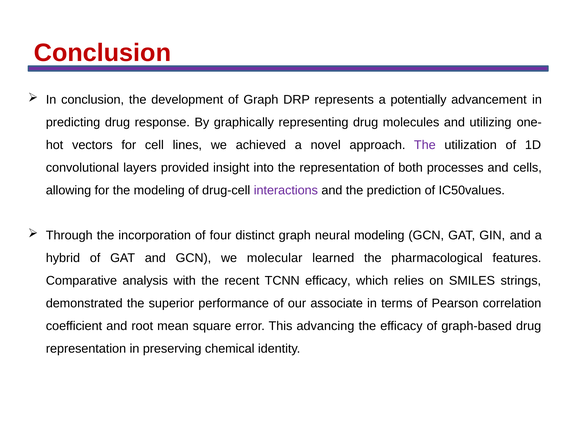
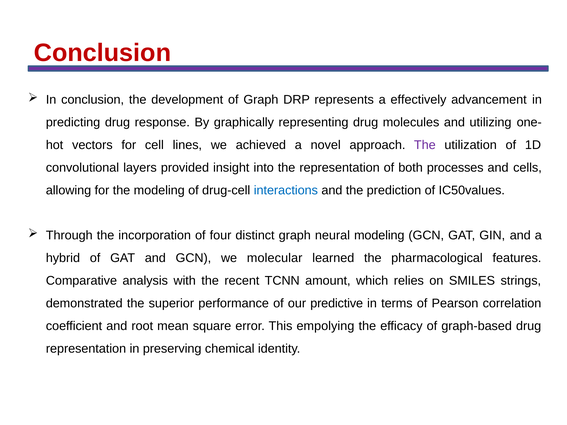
potentially: potentially -> effectively
interactions colour: purple -> blue
TCNN efficacy: efficacy -> amount
associate: associate -> predictive
advancing: advancing -> empolying
